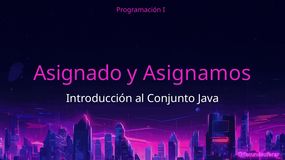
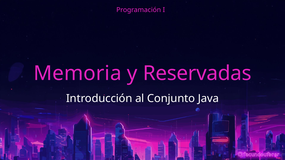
Asignado: Asignado -> Memoria
Asignamos: Asignamos -> Reservadas
